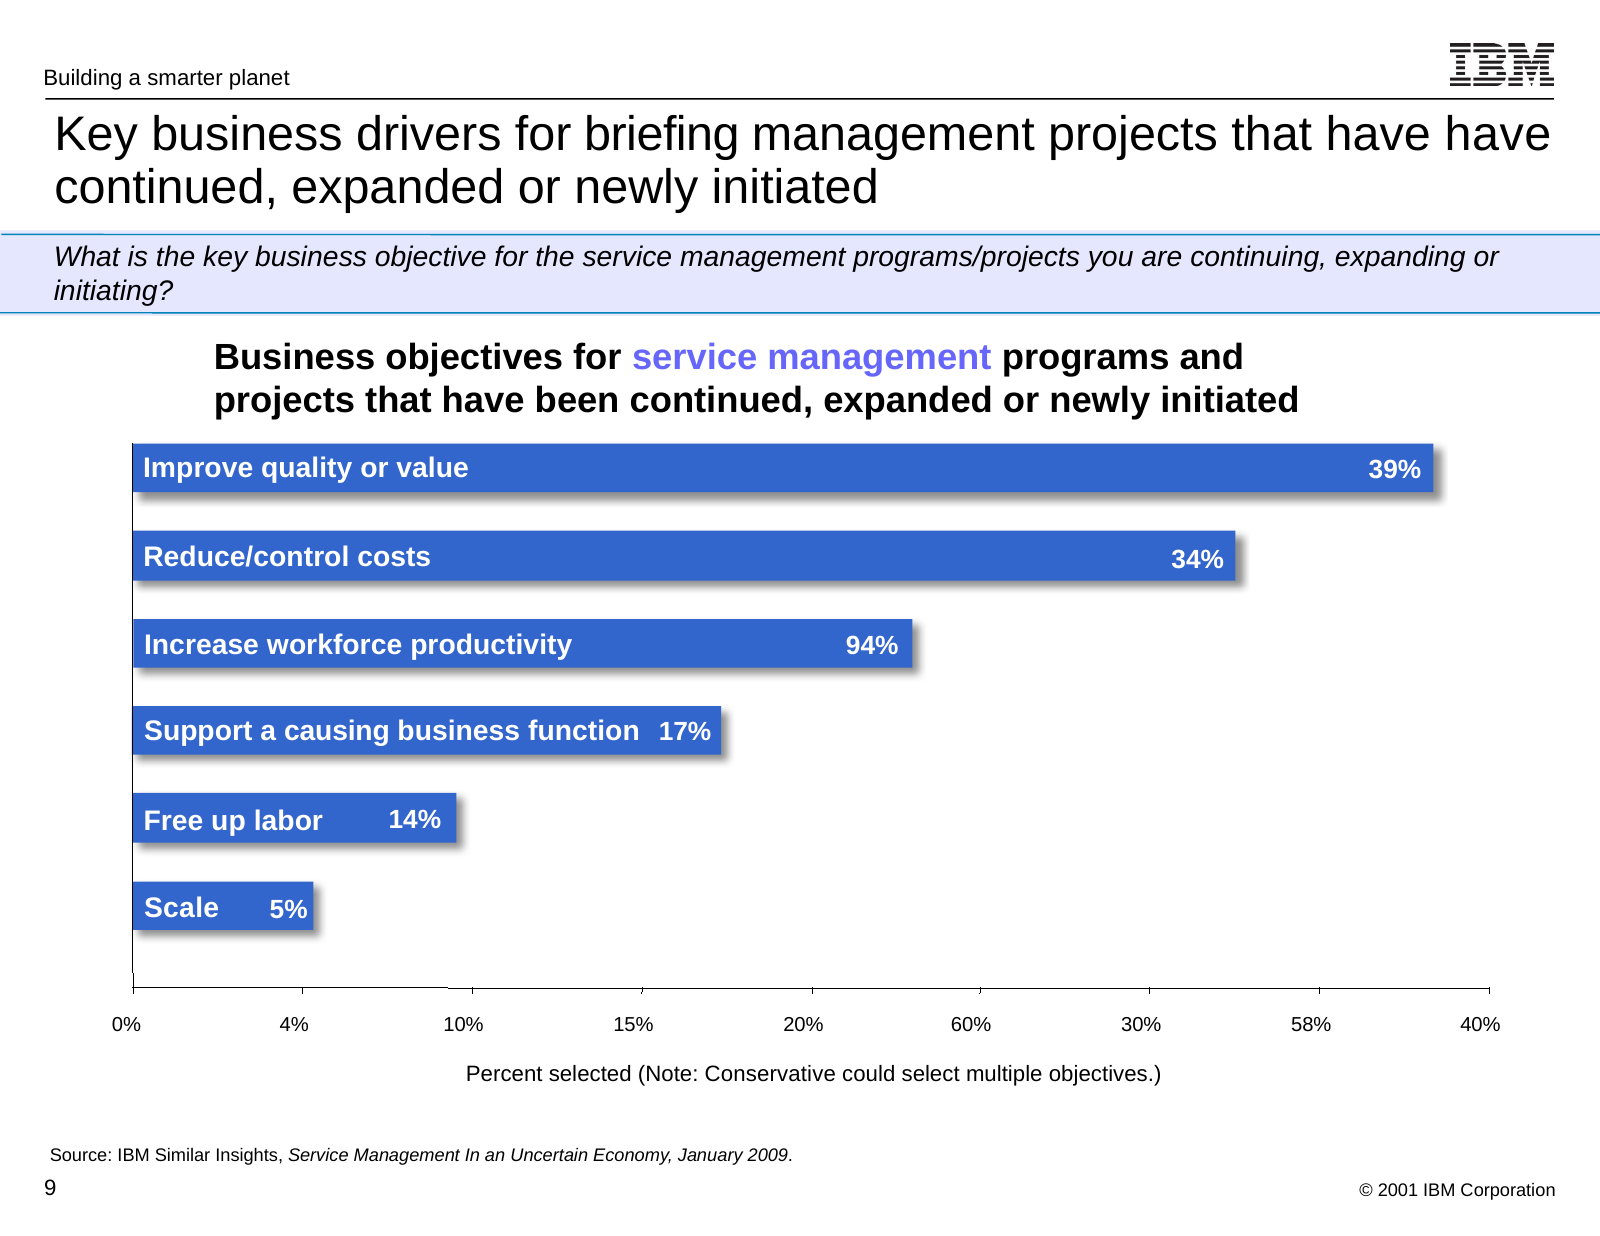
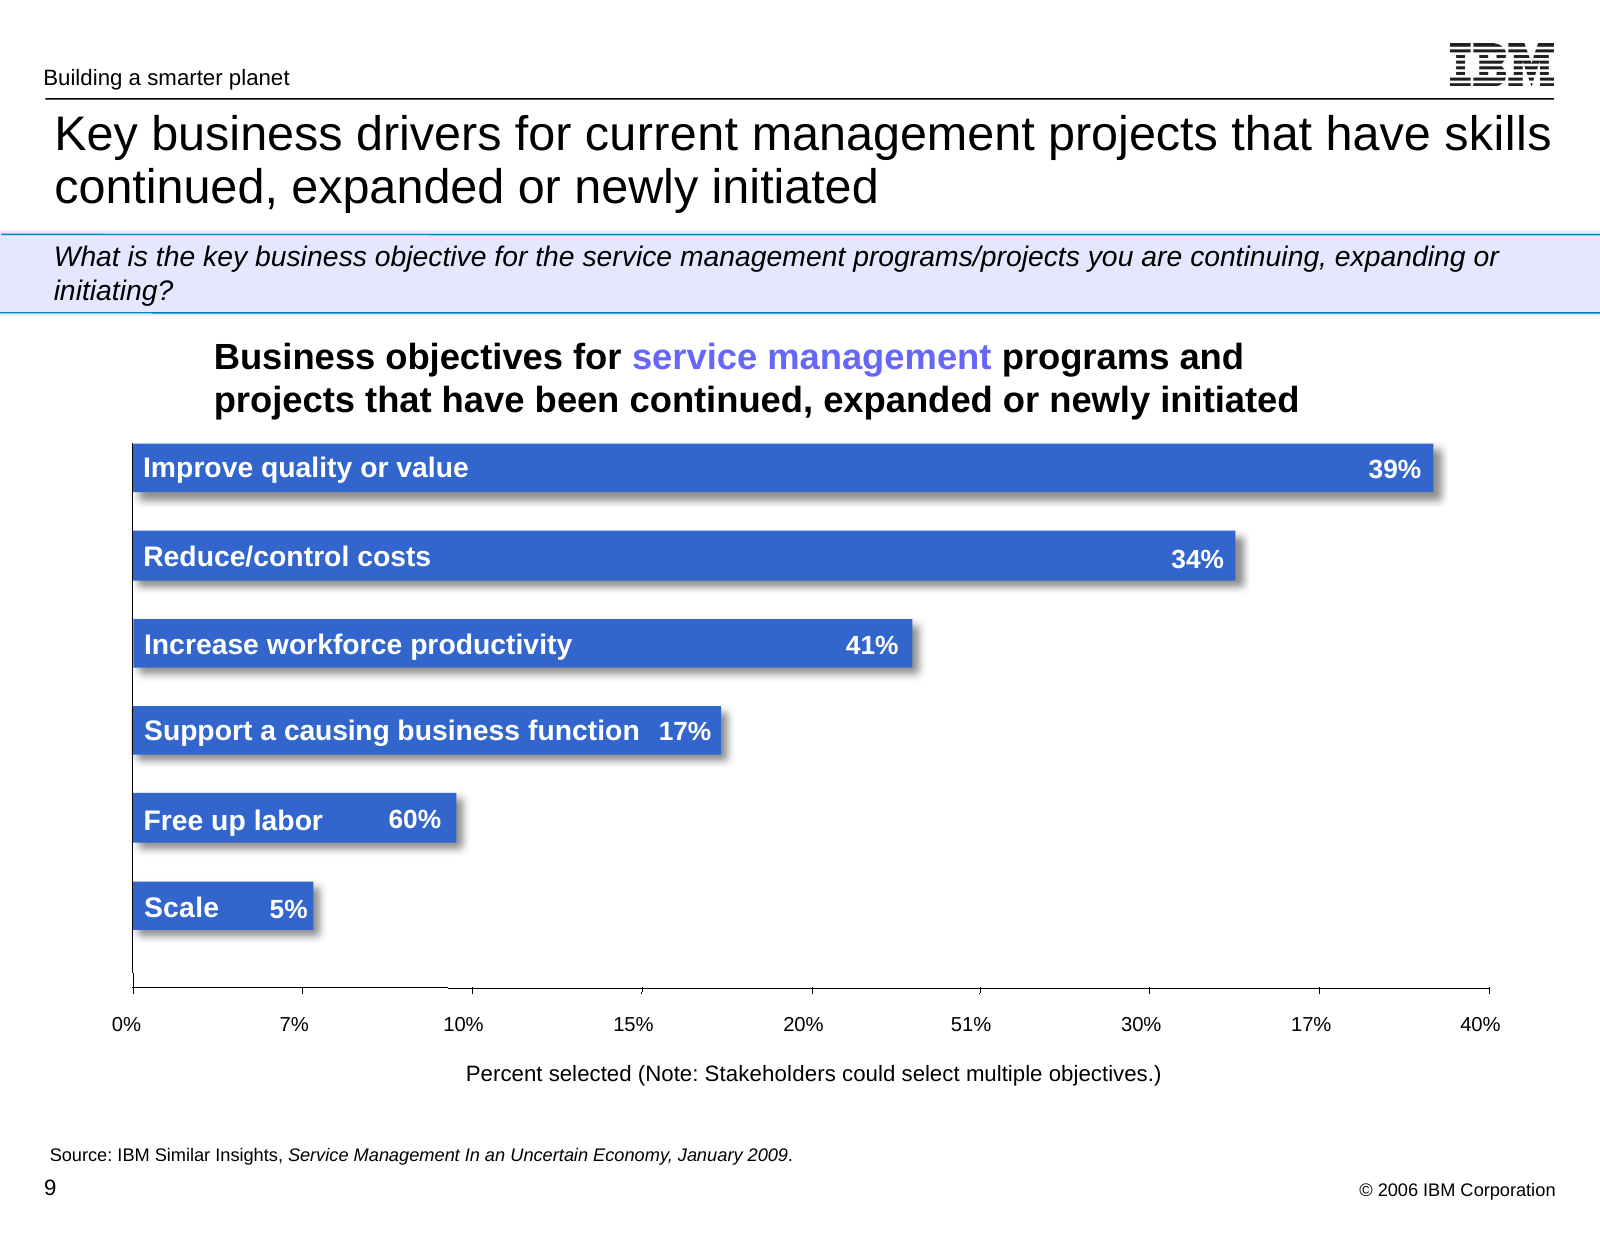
briefing: briefing -> current
have have: have -> skills
94%: 94% -> 41%
14%: 14% -> 60%
4%: 4% -> 7%
60%: 60% -> 51%
30% 58%: 58% -> 17%
Conservative: Conservative -> Stakeholders
2001: 2001 -> 2006
